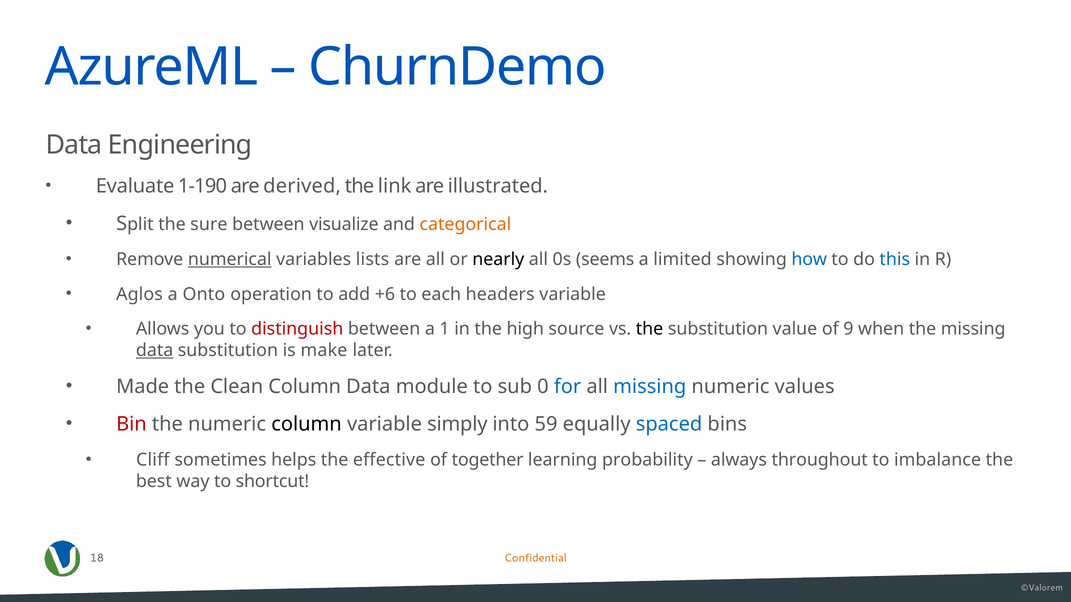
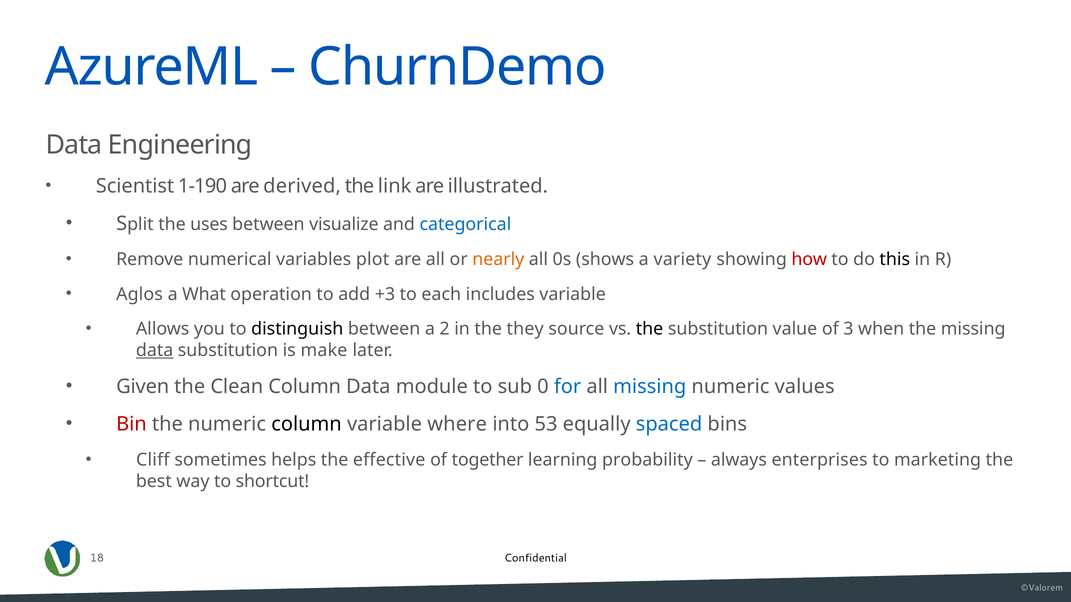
Evaluate: Evaluate -> Scientist
sure: sure -> uses
categorical colour: orange -> blue
numerical underline: present -> none
lists: lists -> plot
nearly colour: black -> orange
seems: seems -> shows
limited: limited -> variety
how colour: blue -> red
this colour: blue -> black
Onto: Onto -> What
+6: +6 -> +3
headers: headers -> includes
distinguish colour: red -> black
1: 1 -> 2
high: high -> they
9: 9 -> 3
Made: Made -> Given
simply: simply -> where
59: 59 -> 53
throughout: throughout -> enterprises
imbalance: imbalance -> marketing
Confidential colour: orange -> black
